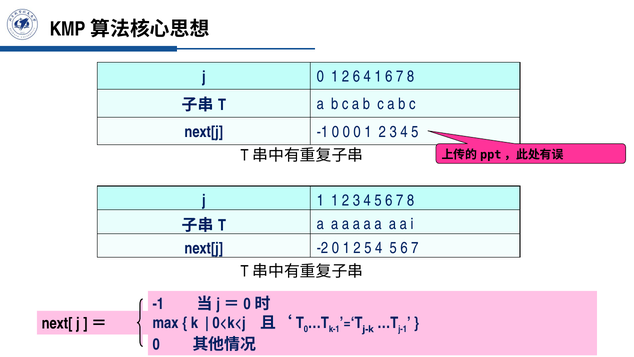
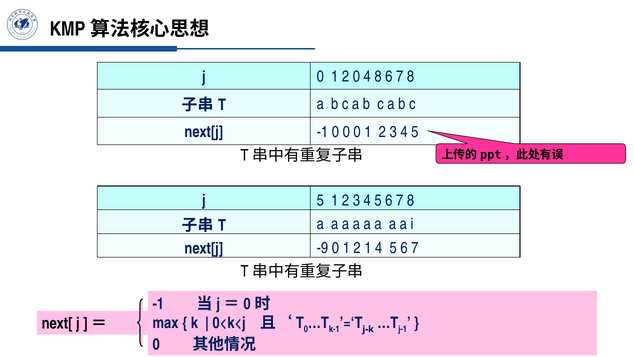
2 6: 6 -> 0
4 1: 1 -> 8
j 1: 1 -> 5
-2: -2 -> -9
2 5: 5 -> 1
